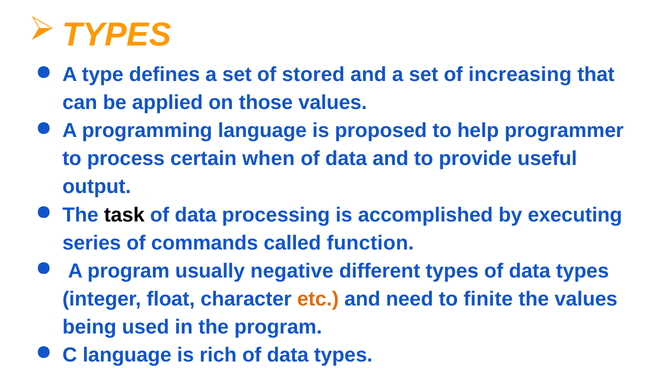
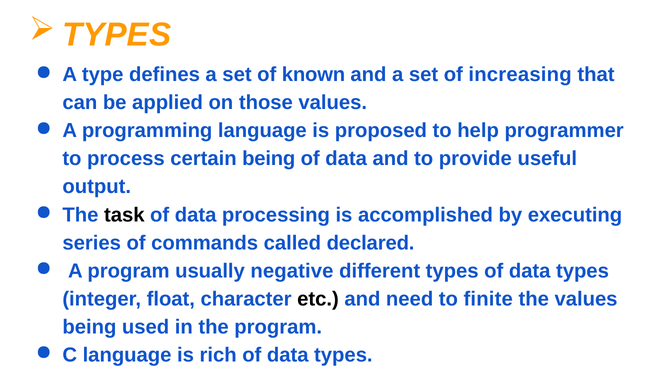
stored: stored -> known
certain when: when -> being
function: function -> declared
etc colour: orange -> black
